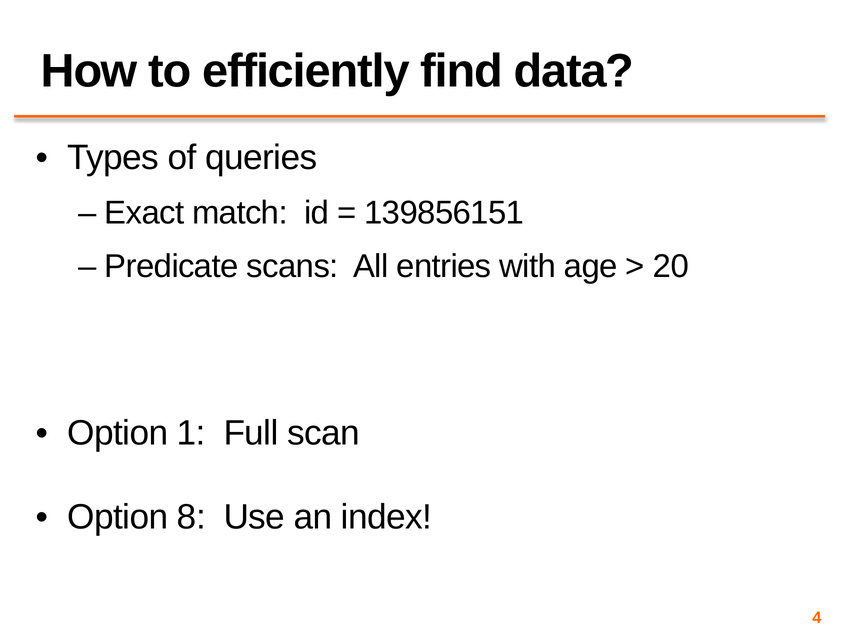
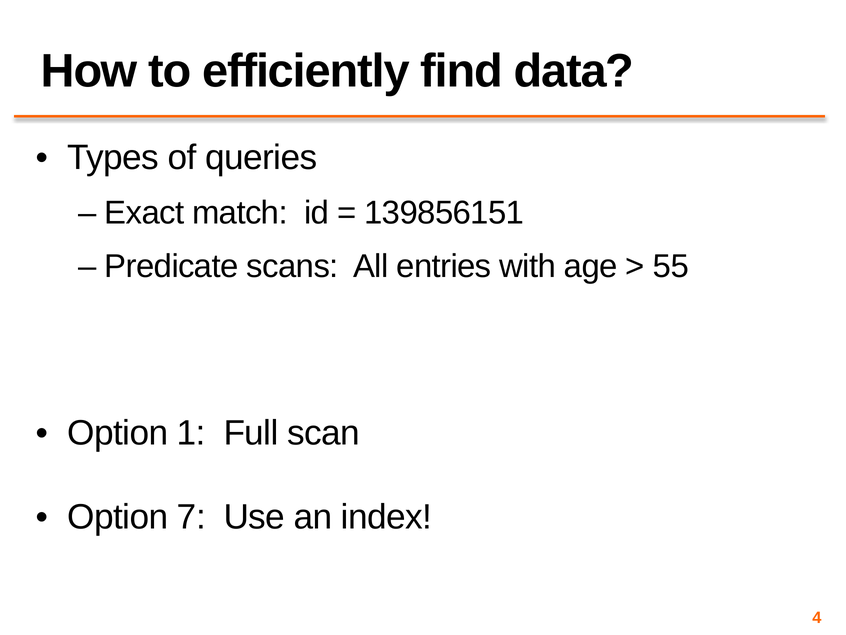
20: 20 -> 55
8: 8 -> 7
